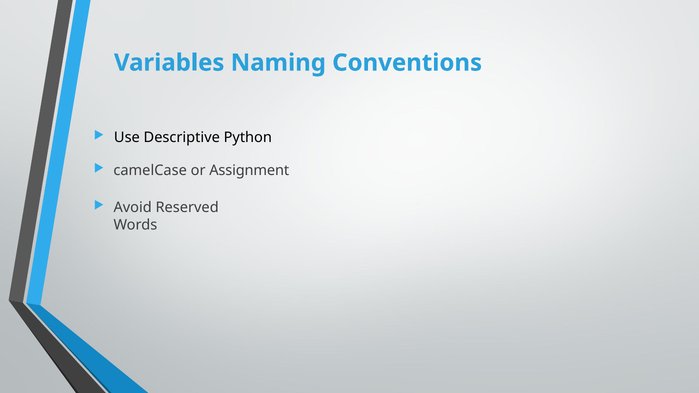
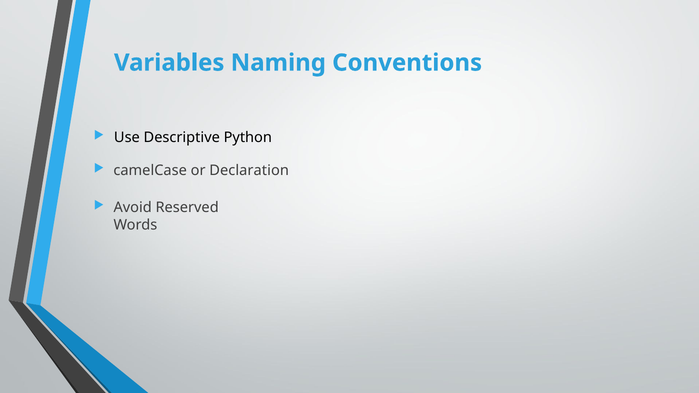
Assignment: Assignment -> Declaration
